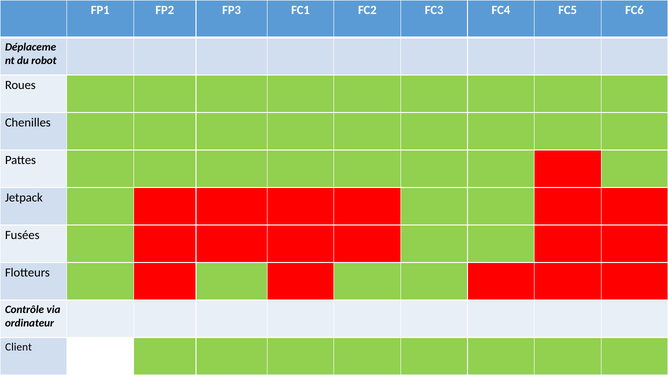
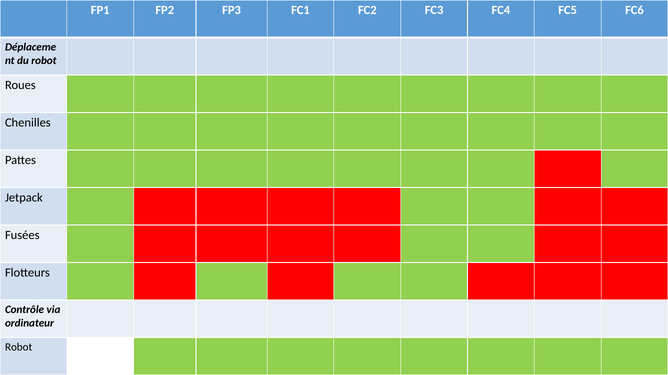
Client at (19, 348): Client -> Robot
